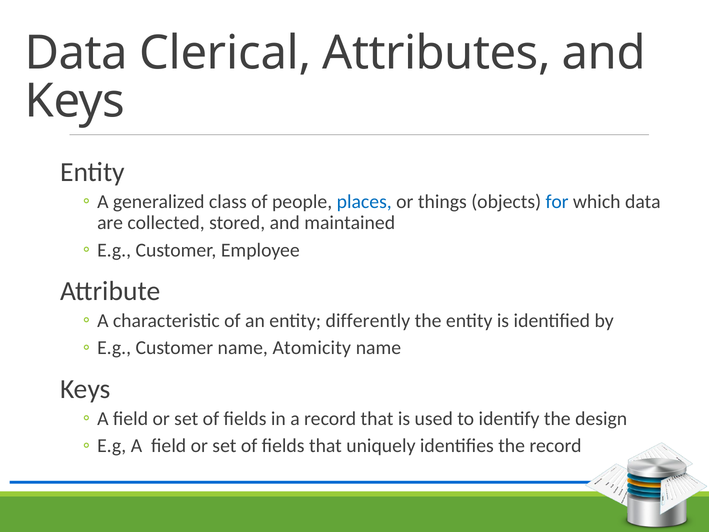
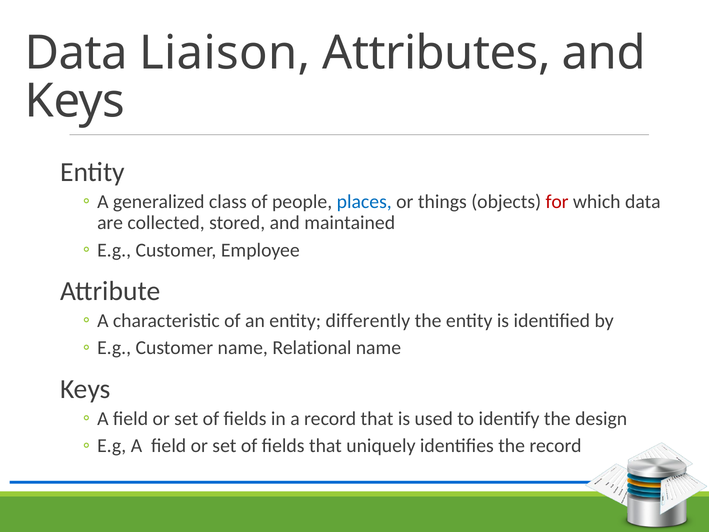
Clerical: Clerical -> Liaison
for colour: blue -> red
Atomicity: Atomicity -> Relational
